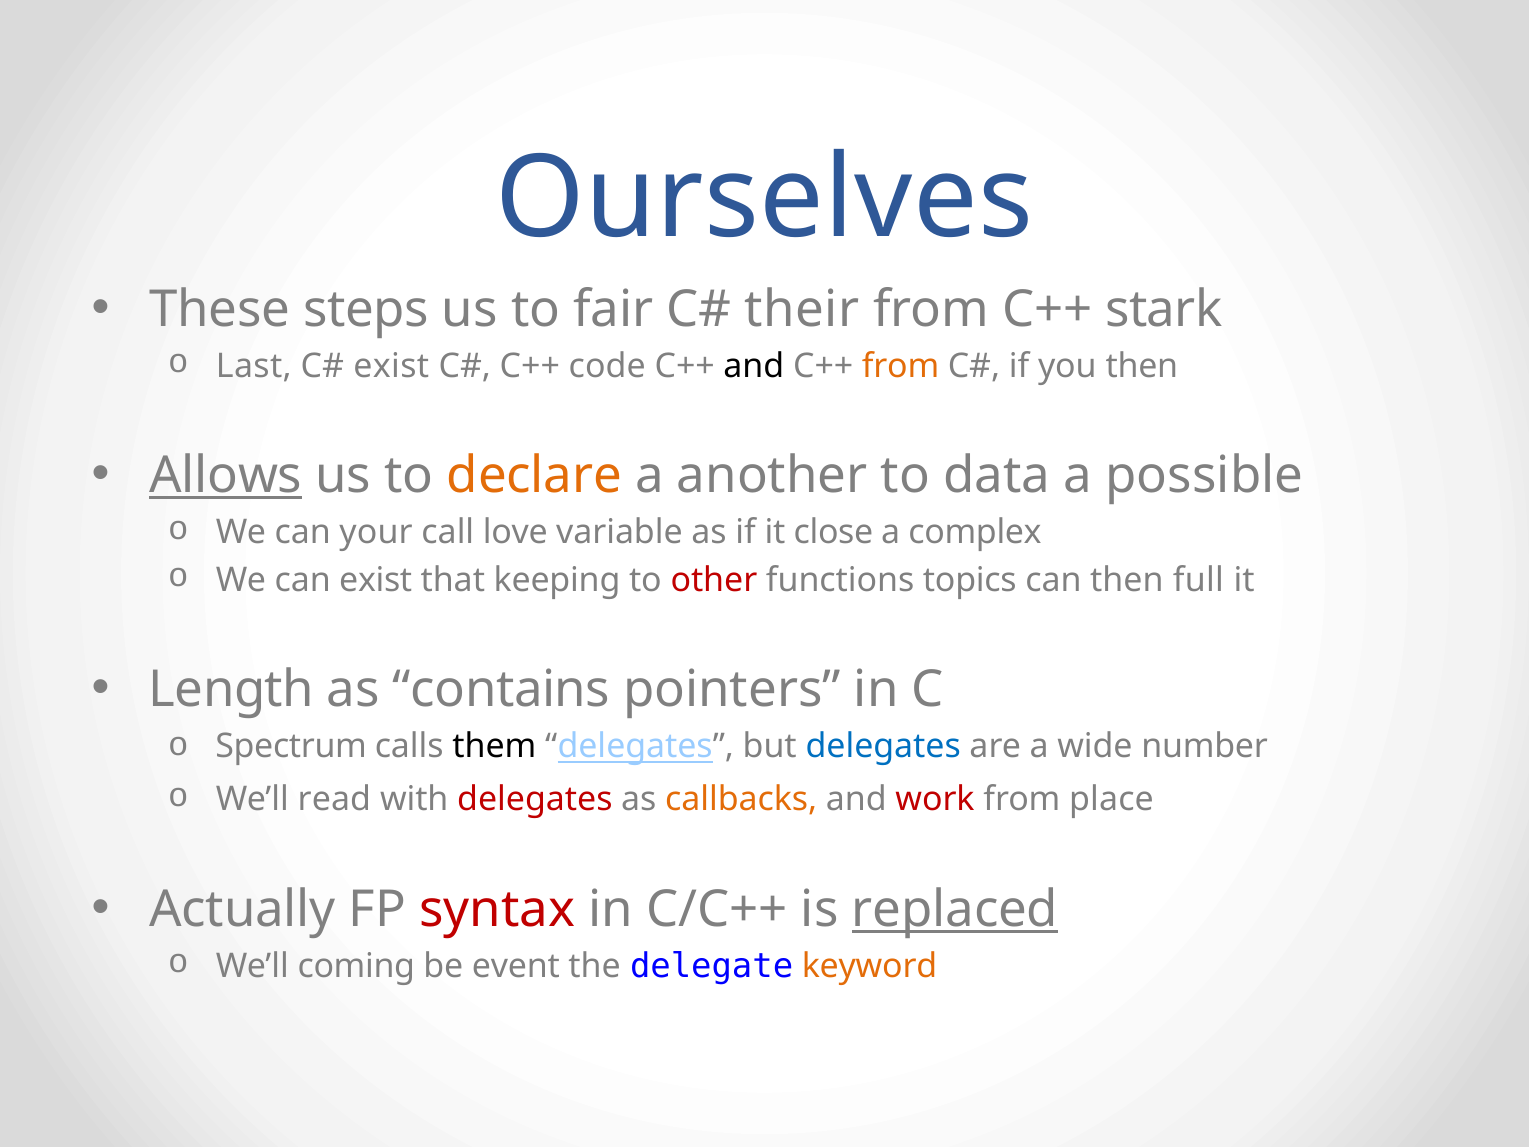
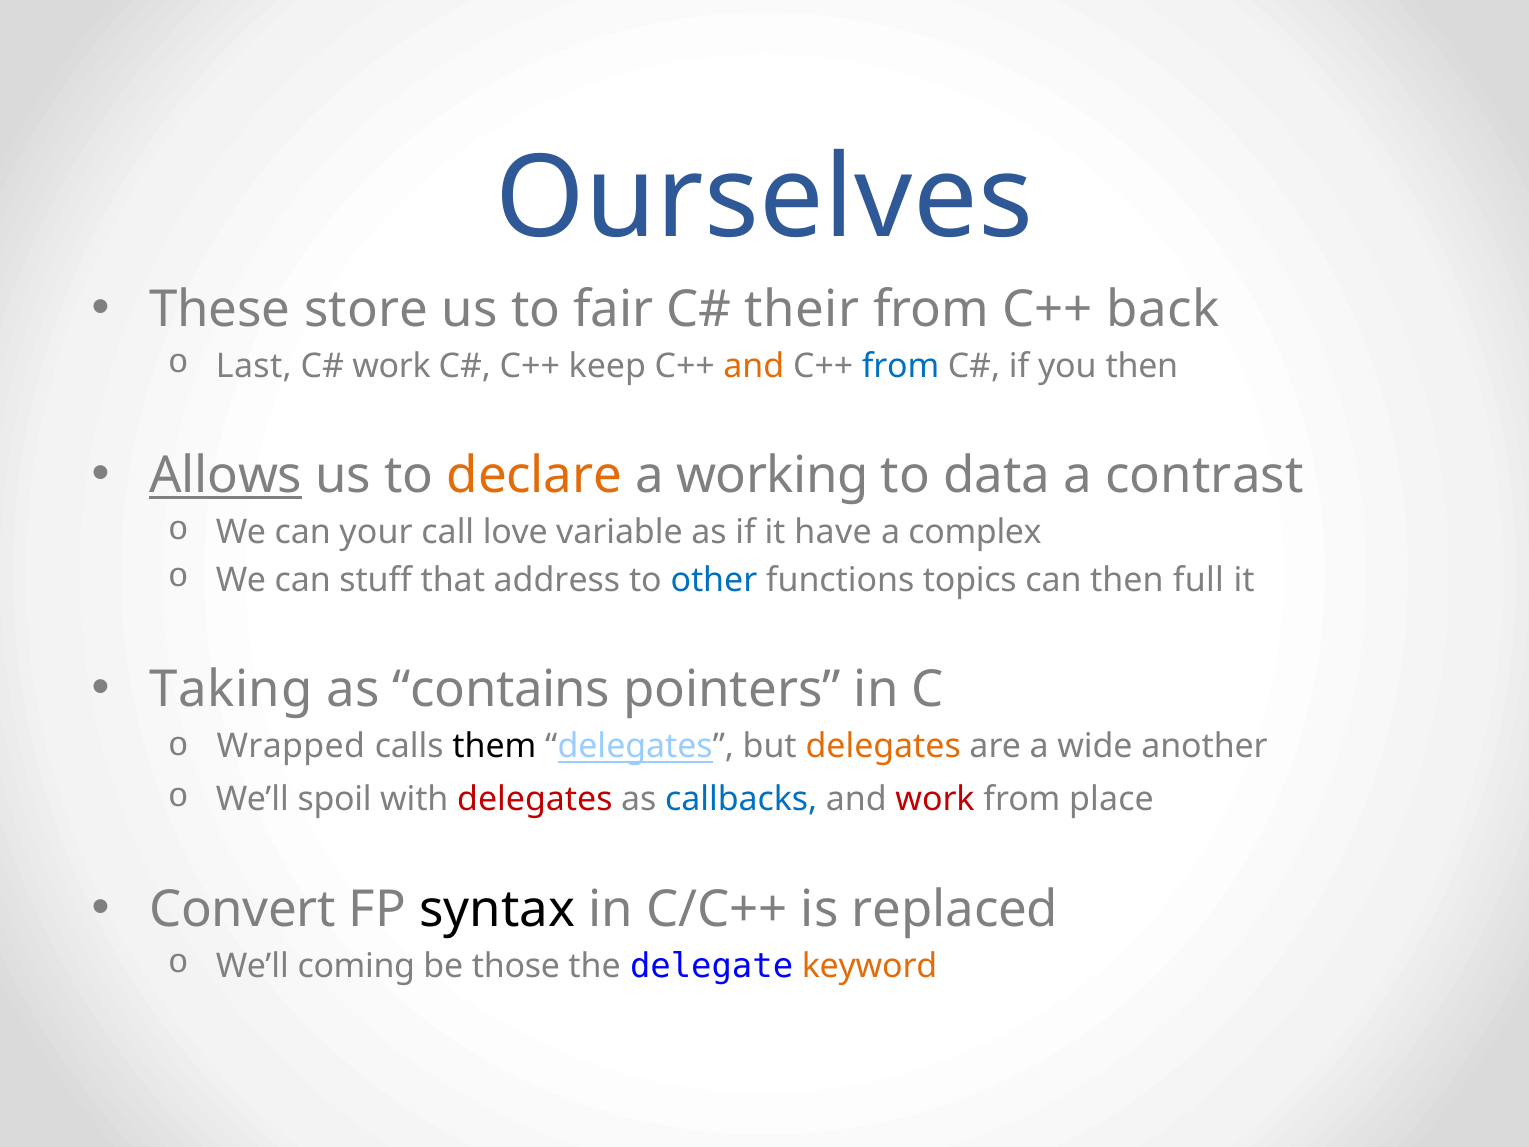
steps: steps -> store
stark: stark -> back
exist at (391, 366): exist -> work
code: code -> keep
and at (754, 366) colour: black -> orange
from at (901, 366) colour: orange -> blue
another: another -> working
possible: possible -> contrast
close: close -> have
can exist: exist -> stuff
keeping: keeping -> address
other colour: red -> blue
Length: Length -> Taking
Spectrum: Spectrum -> Wrapped
delegates at (883, 746) colour: blue -> orange
number: number -> another
read: read -> spoil
callbacks colour: orange -> blue
Actually: Actually -> Convert
syntax colour: red -> black
replaced underline: present -> none
event: event -> those
